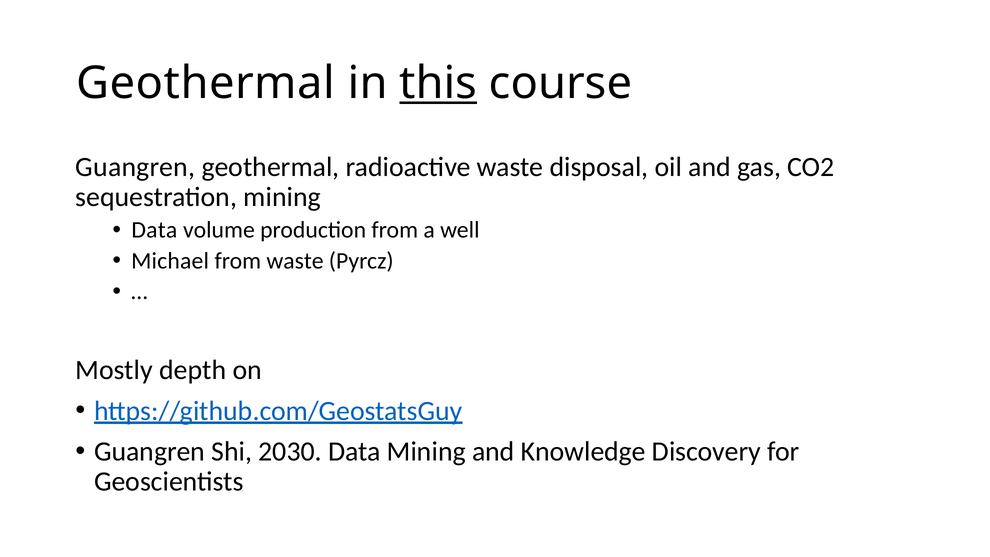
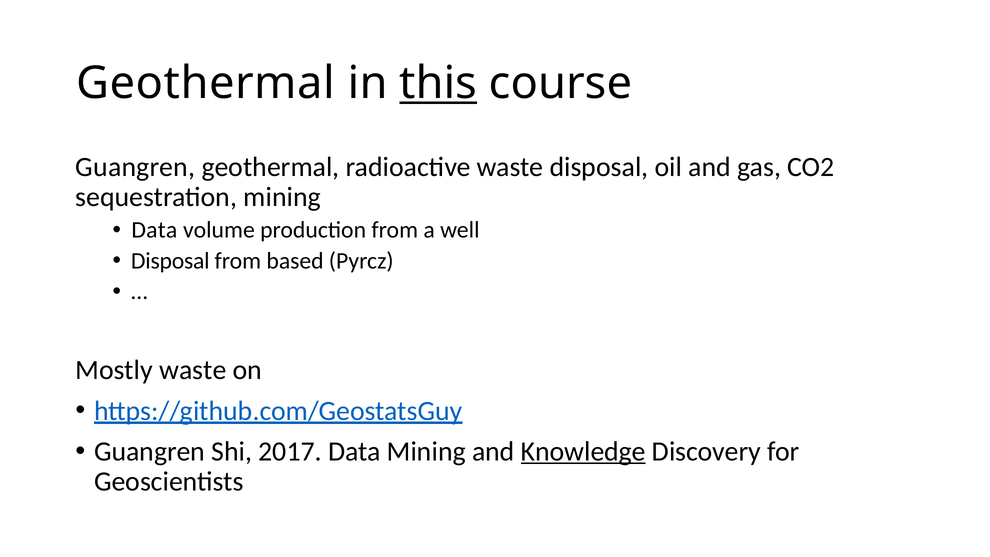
Michael at (170, 261): Michael -> Disposal
from waste: waste -> based
Mostly depth: depth -> waste
2030: 2030 -> 2017
Knowledge underline: none -> present
